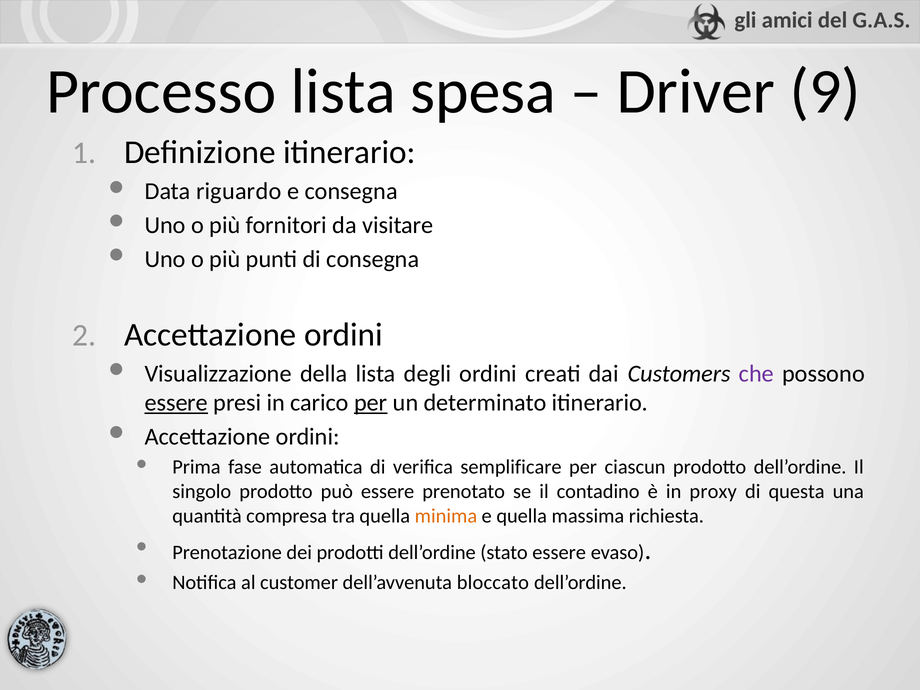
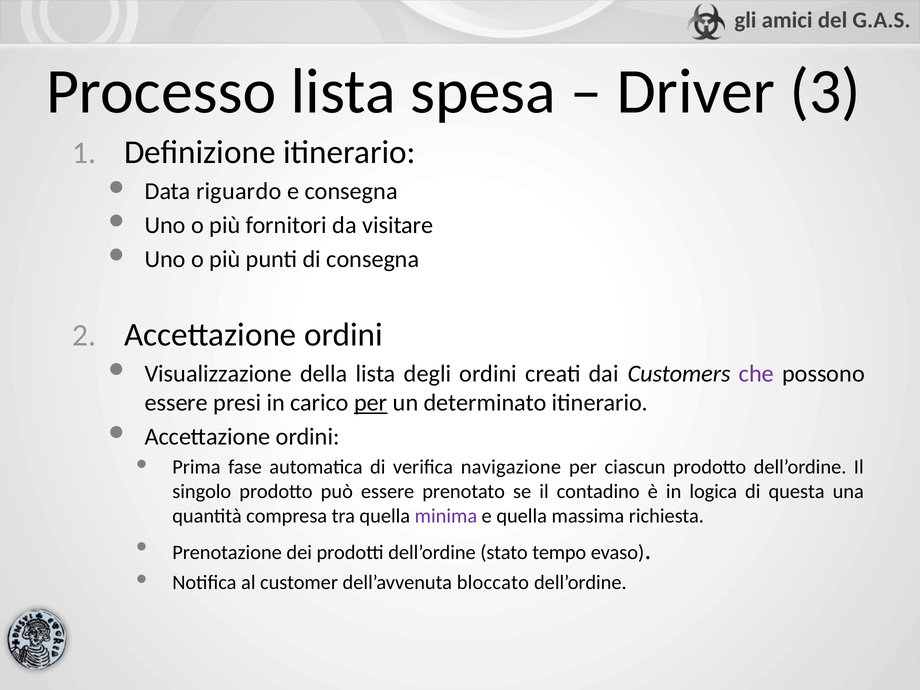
9: 9 -> 3
essere at (176, 403) underline: present -> none
semplificare: semplificare -> navigazione
proxy: proxy -> logica
minima colour: orange -> purple
stato essere: essere -> tempo
